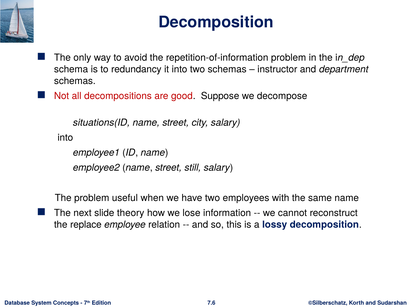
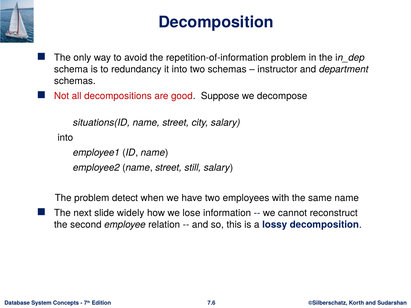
useful: useful -> detect
theory: theory -> widely
replace: replace -> second
